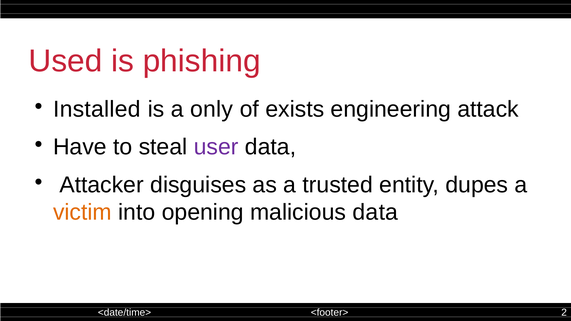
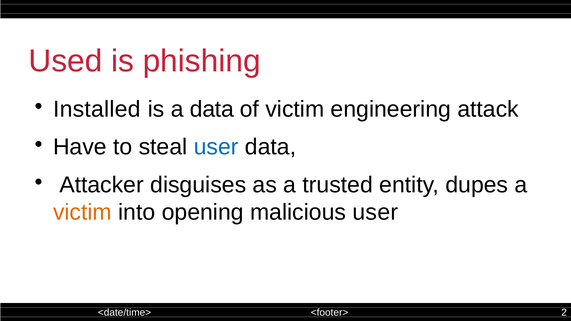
a only: only -> data
of exists: exists -> victim
user at (216, 147) colour: purple -> blue
malicious data: data -> user
